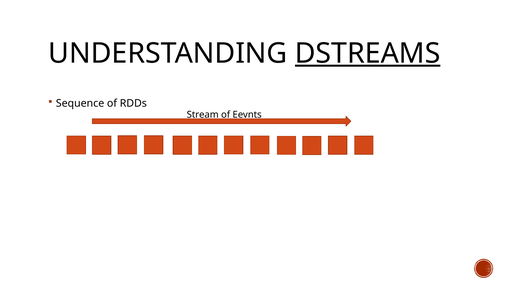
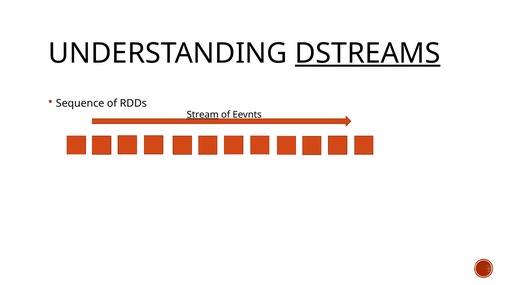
Stream underline: none -> present
